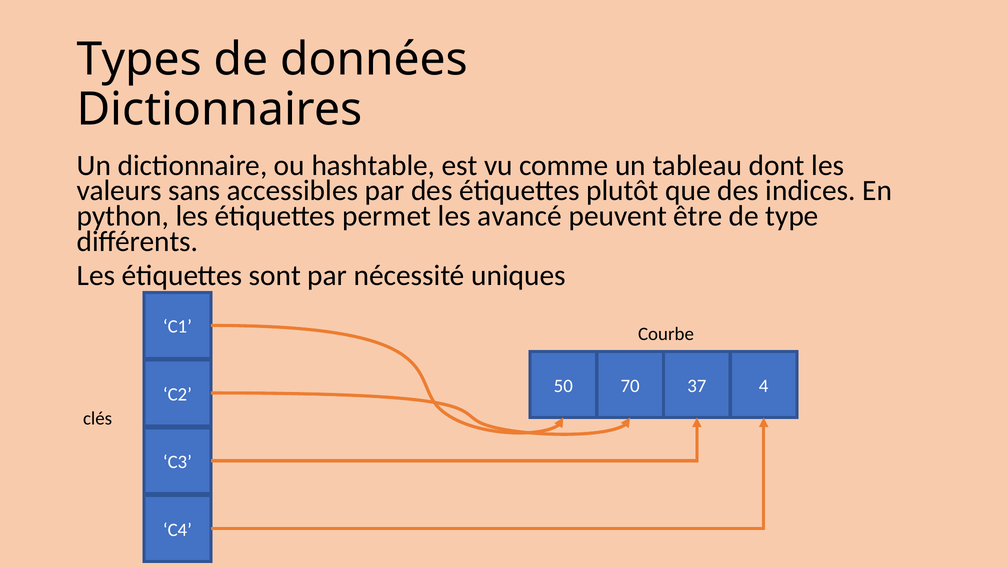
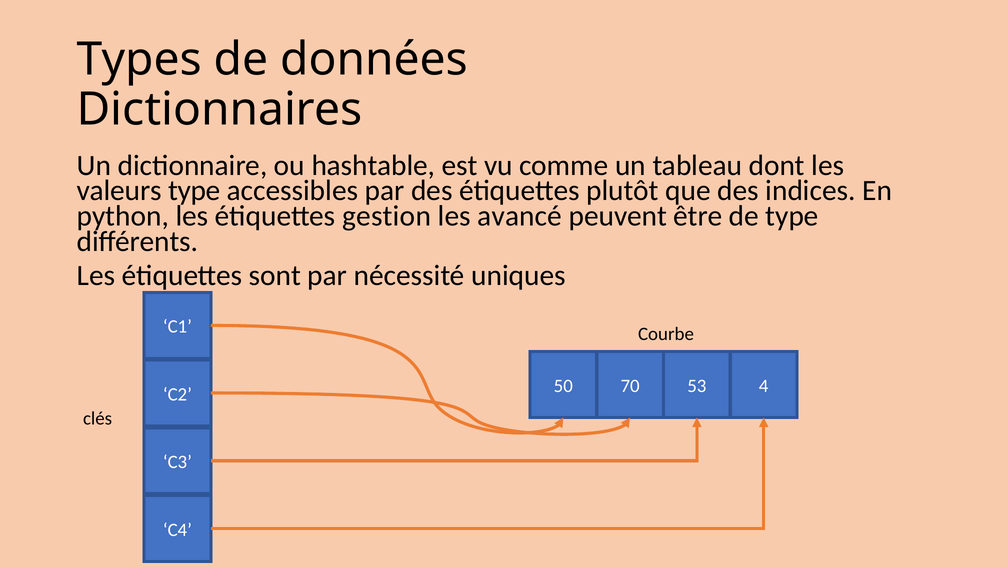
valeurs sans: sans -> type
permet: permet -> gestion
37: 37 -> 53
